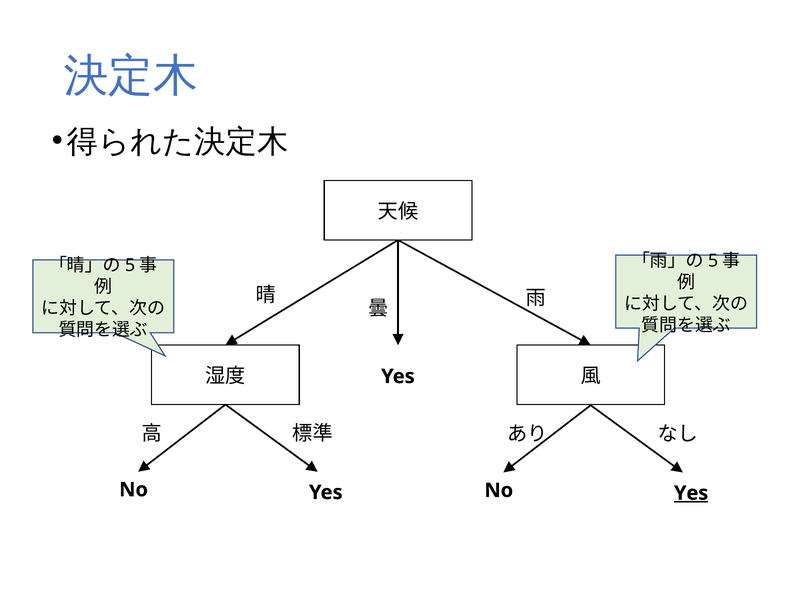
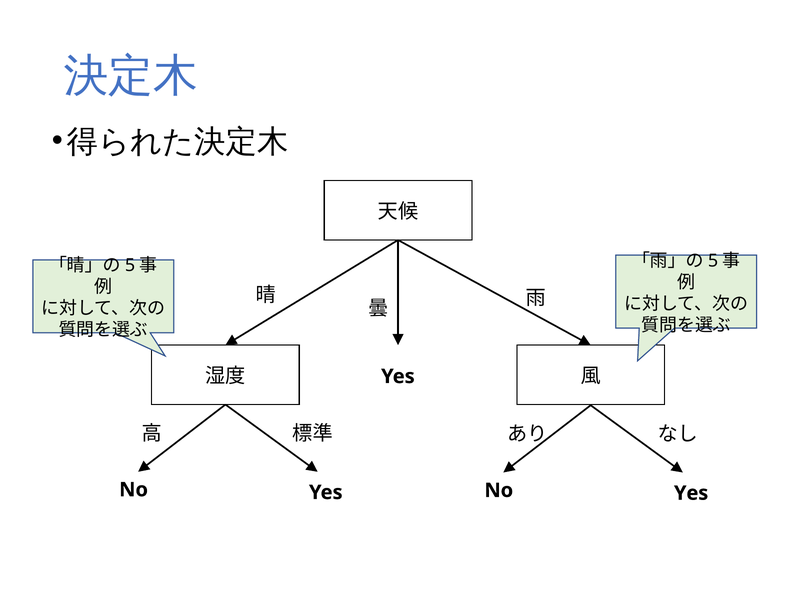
Yes at (691, 493) underline: present -> none
